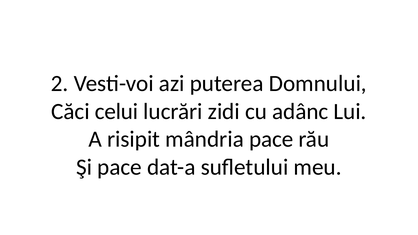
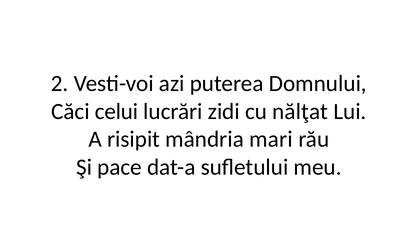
adânc: adânc -> nălţat
mândria pace: pace -> mari
